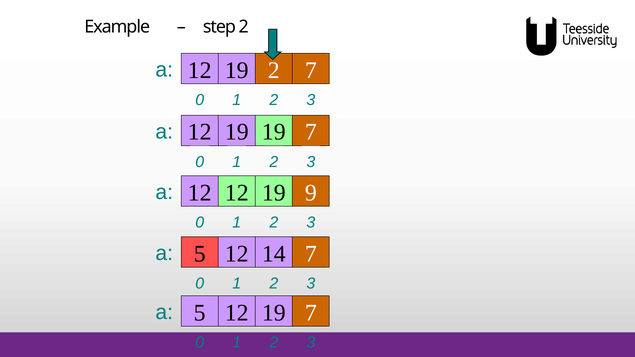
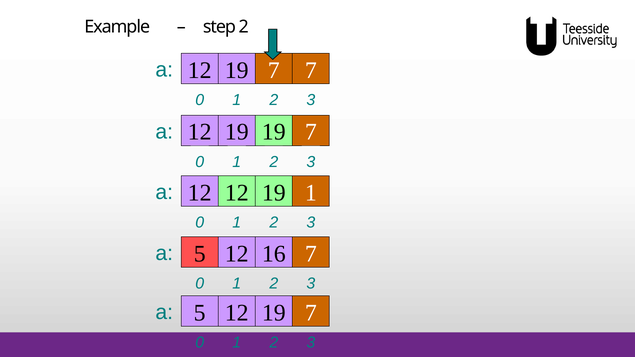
2 at (274, 70): 2 -> 7
9 at (311, 193): 9 -> 1
14: 14 -> 16
